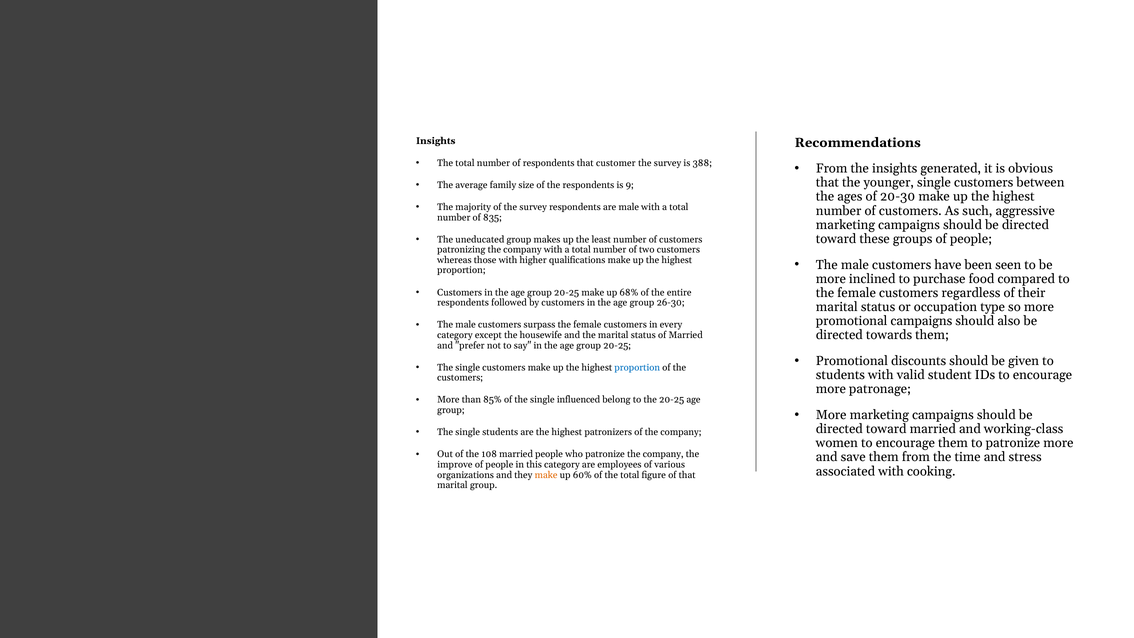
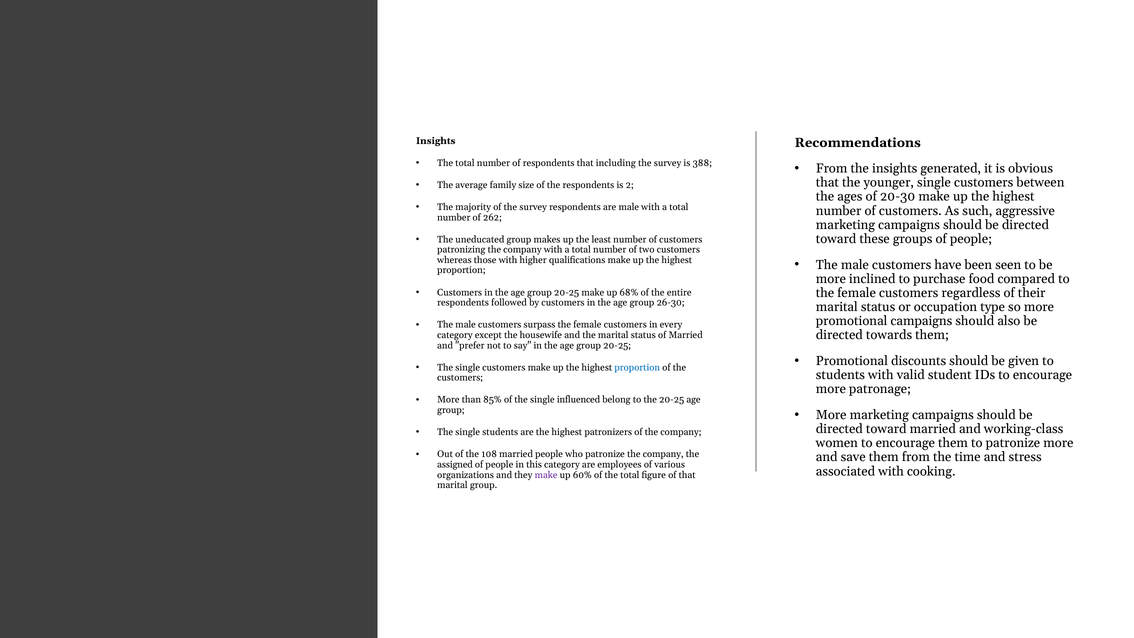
customer: customer -> including
9: 9 -> 2
835: 835 -> 262
improve: improve -> assigned
make at (546, 475) colour: orange -> purple
